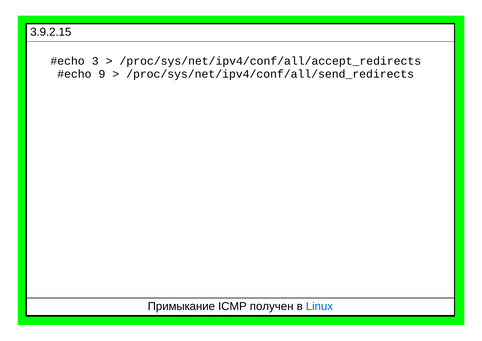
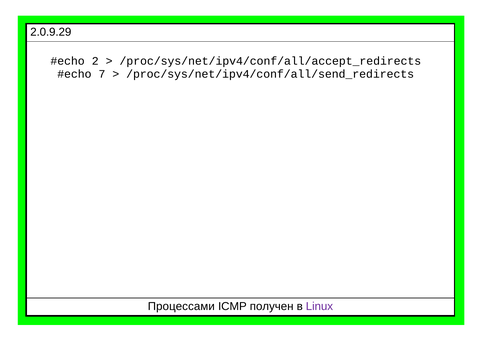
3.9.2.15: 3.9.2.15 -> 2.0.9.29
3: 3 -> 2
9: 9 -> 7
Примыкание: Примыкание -> Процессами
Linux colour: blue -> purple
